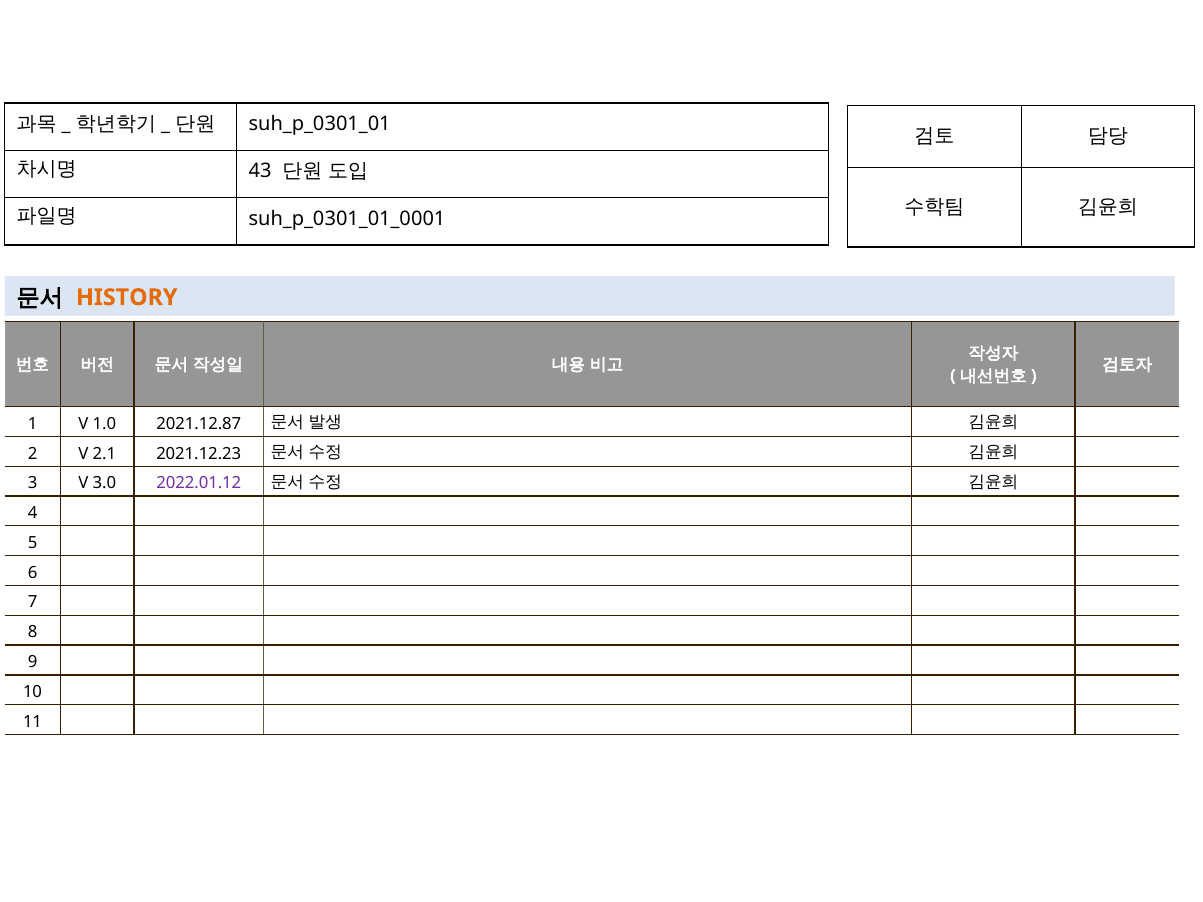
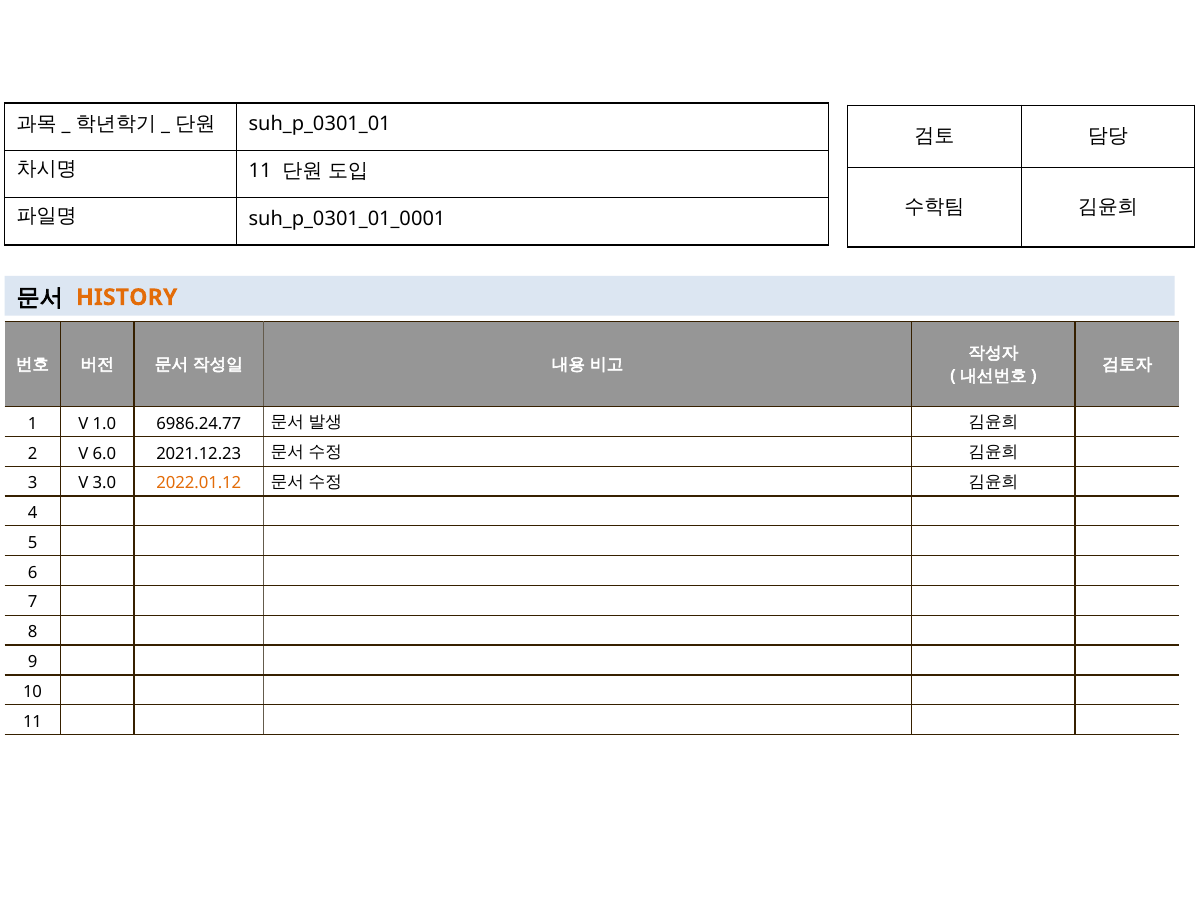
43 at (260, 171): 43 -> 11
2021.12.87: 2021.12.87 -> 6986.24.77
2.1: 2.1 -> 6.0
2022.01.12 colour: purple -> orange
